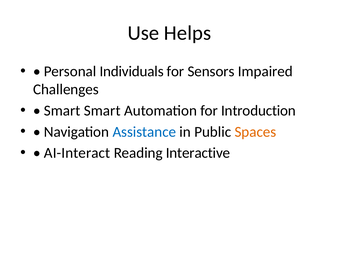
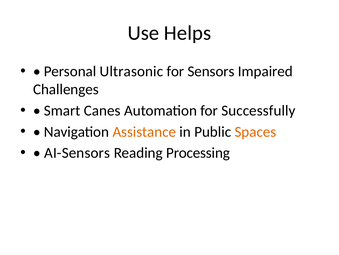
Individuals: Individuals -> Ultrasonic
Smart Smart: Smart -> Canes
Introduction: Introduction -> Successfully
Assistance colour: blue -> orange
AI-Interact: AI-Interact -> AI-Sensors
Interactive: Interactive -> Processing
